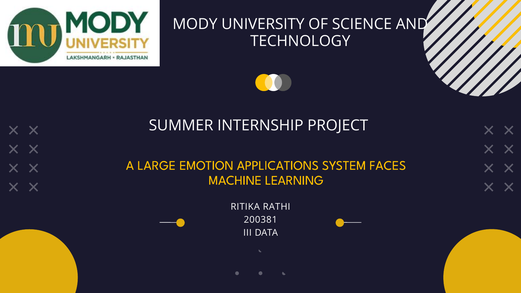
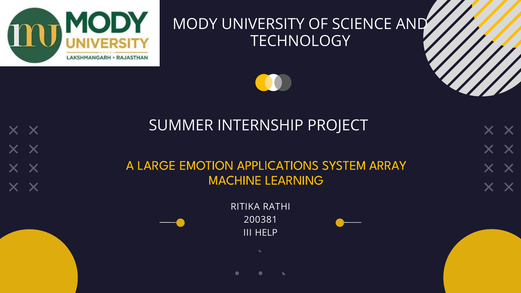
FACES: FACES -> ARRAY
DATA: DATA -> HELP
